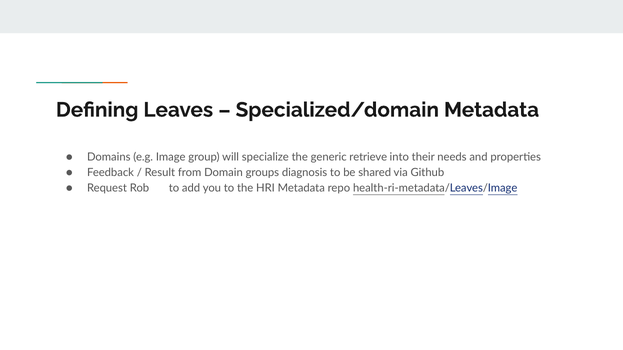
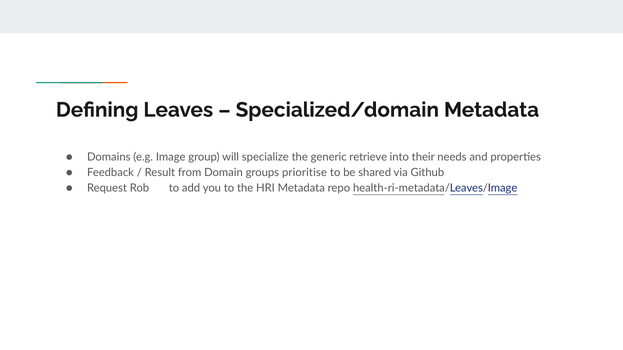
diagnosis: diagnosis -> prioritise
